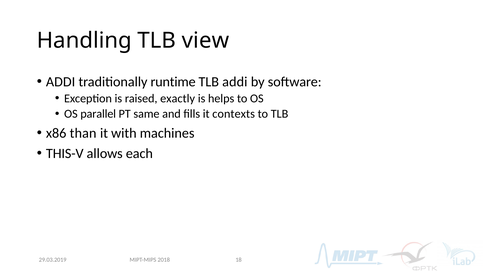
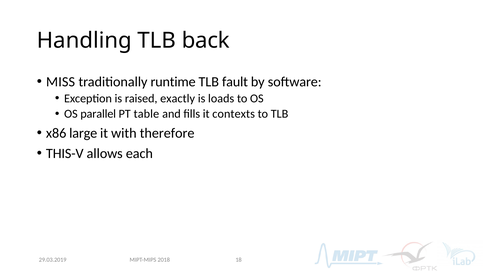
view: view -> back
ADDI at (61, 82): ADDI -> MISS
TLB addi: addi -> fault
helps: helps -> loads
same: same -> table
than: than -> large
machines: machines -> therefore
